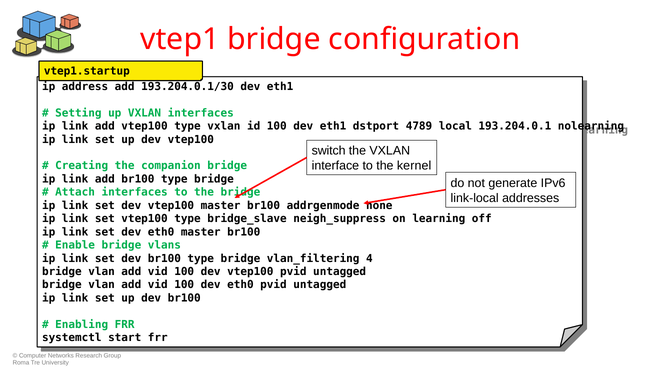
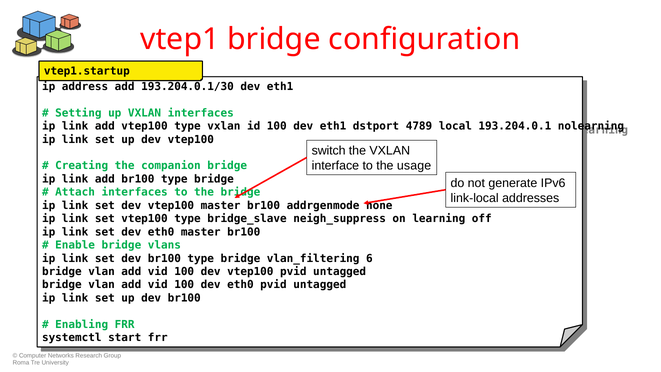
kernel: kernel -> usage
4: 4 -> 6
